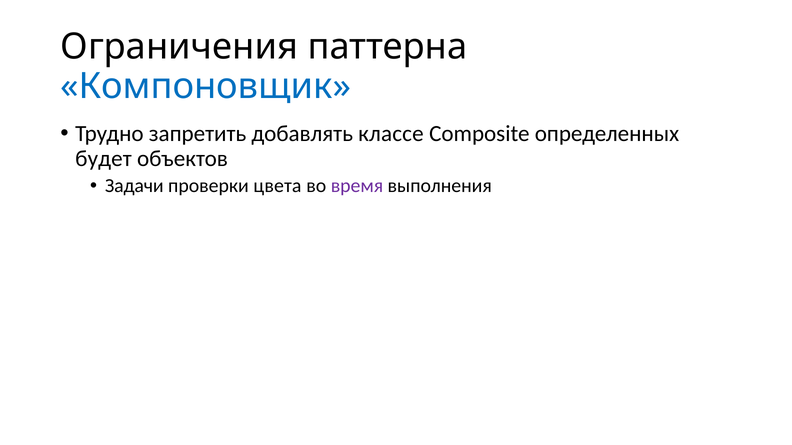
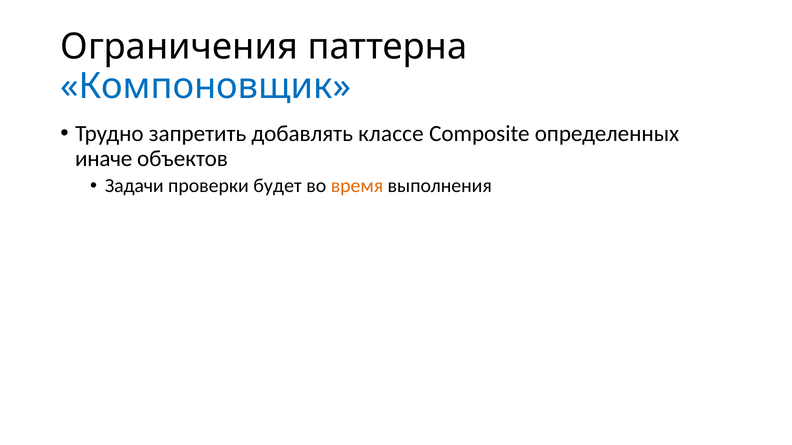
будет: будет -> иначе
цвета: цвета -> будет
время colour: purple -> orange
